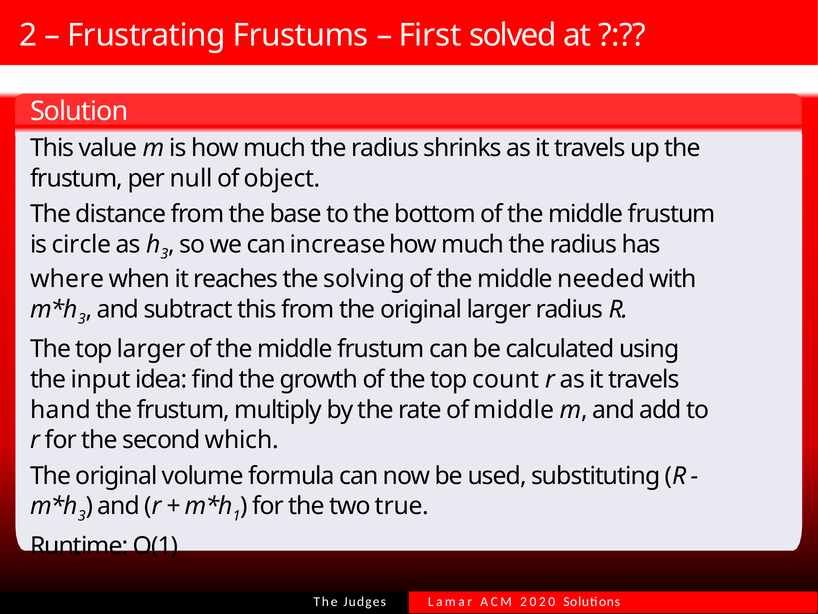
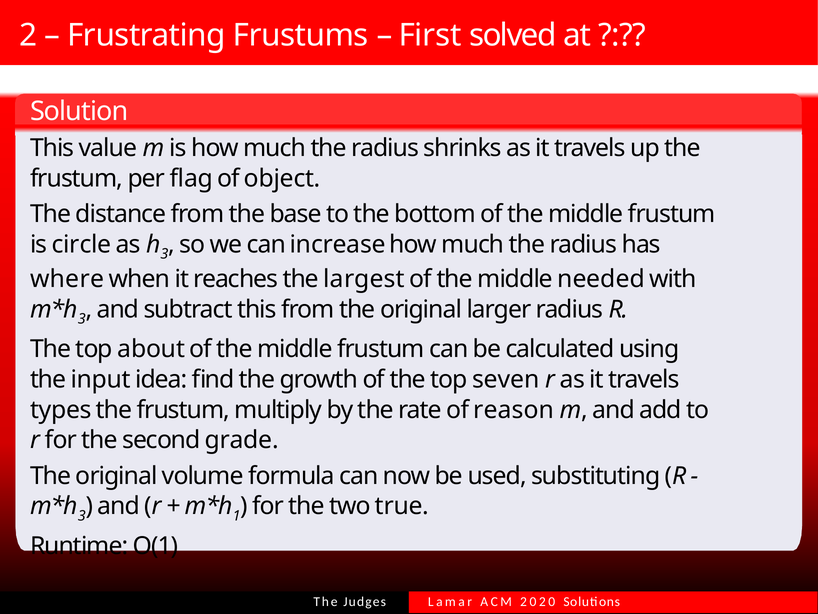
null: null -> flag
solving: solving -> largest
top larger: larger -> about
count: count -> seven
hand: hand -> types
of middle: middle -> reason
which: which -> grade
